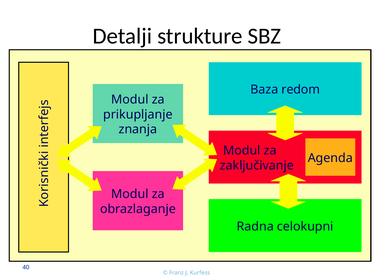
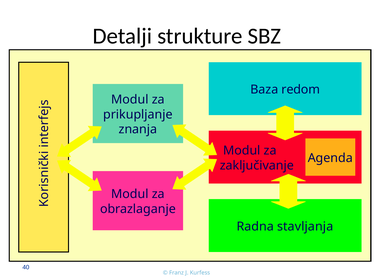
celokupni: celokupni -> stavljanja
